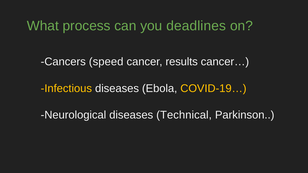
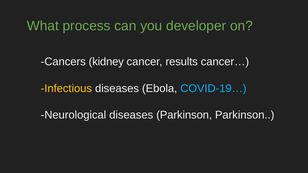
deadlines: deadlines -> developer
speed: speed -> kidney
COVID-19… colour: yellow -> light blue
diseases Technical: Technical -> Parkinson
